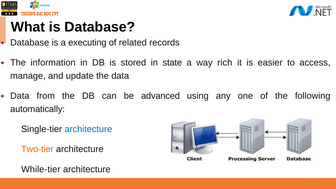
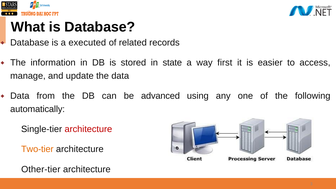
executing: executing -> executed
rich: rich -> first
architecture at (88, 129) colour: blue -> red
While-tier: While-tier -> Other-tier
